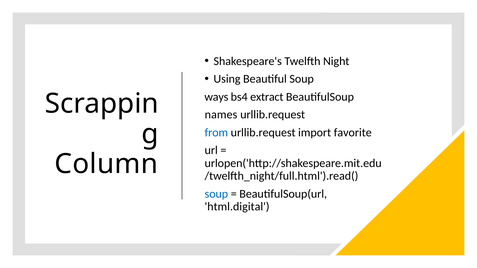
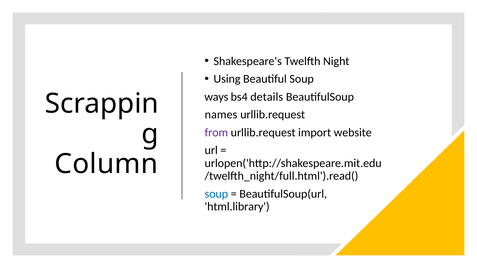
extract: extract -> details
from colour: blue -> purple
favorite: favorite -> website
html.digital: html.digital -> html.library
